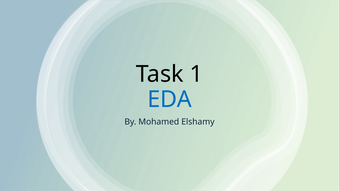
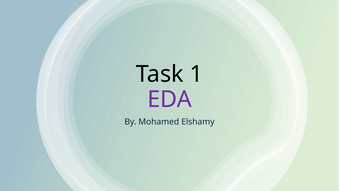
EDA colour: blue -> purple
